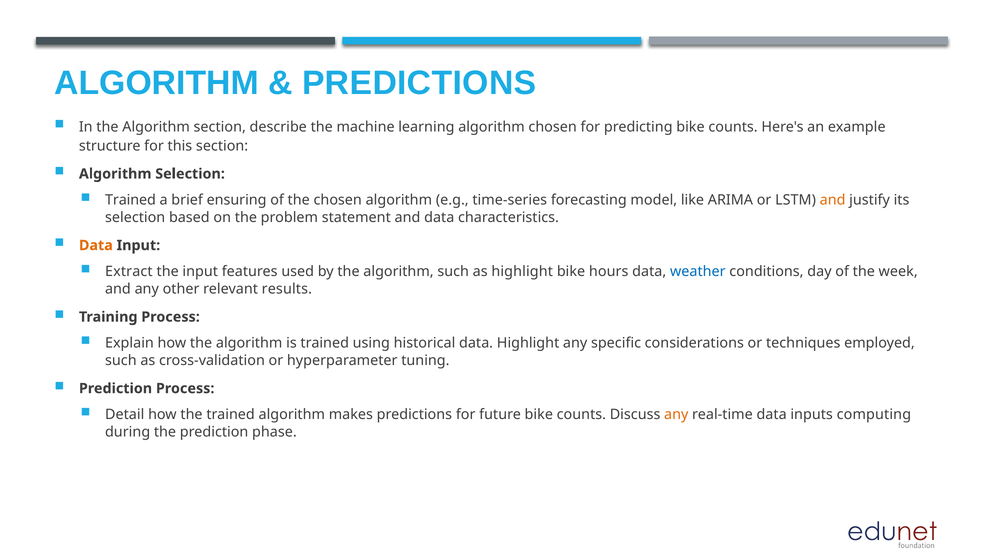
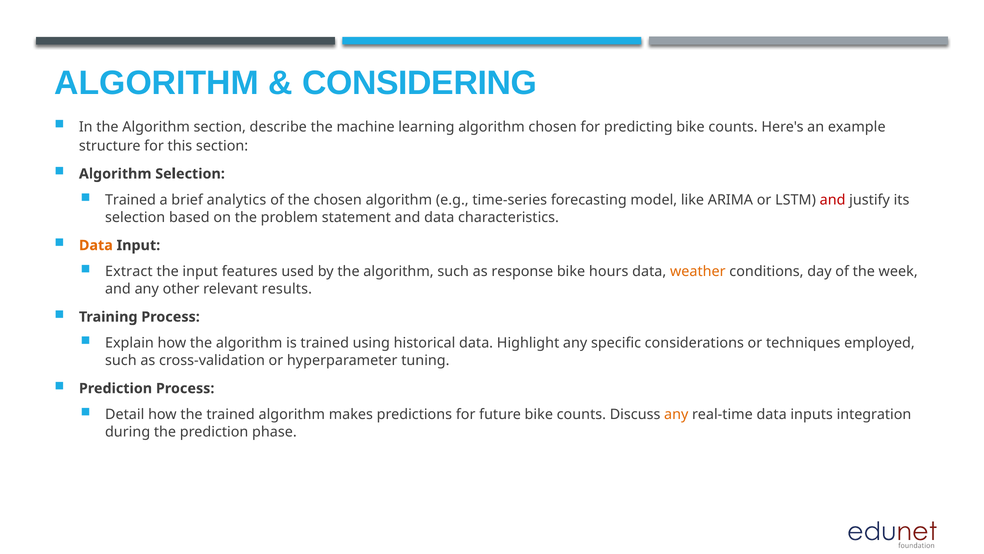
PREDICTIONS at (419, 83): PREDICTIONS -> CONSIDERING
ensuring: ensuring -> analytics
and at (833, 200) colour: orange -> red
as highlight: highlight -> response
weather colour: blue -> orange
computing: computing -> integration
